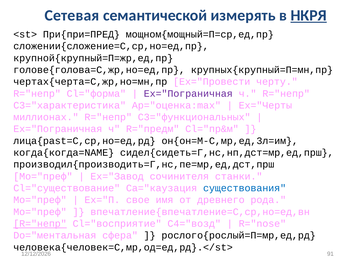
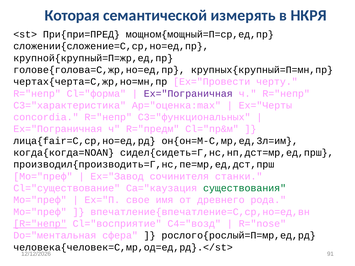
Сетевая: Сетевая -> Которая
НКРЯ underline: present -> none
миллионах: миллионах -> concordia
лица{past=С,ср,но=ед,рд: лица{past=С,ср,но=ед,рд -> лица{fair=С,ср,но=ед,рд
когда{когда=NAME: когда{когда=NAME -> когда{когда=NOAN
существования colour: blue -> green
